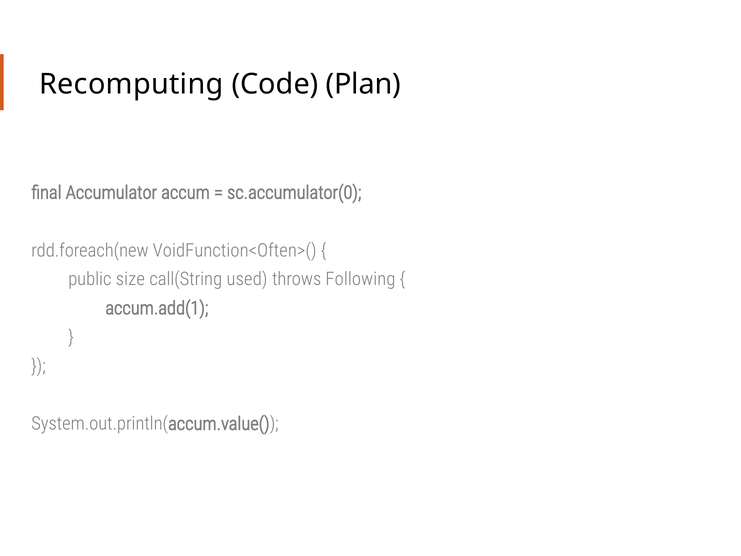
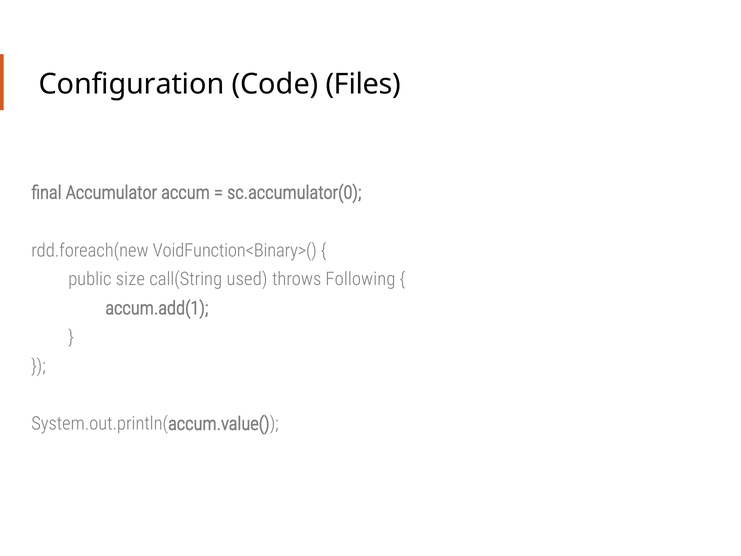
Recomputing: Recomputing -> Configuration
Plan: Plan -> Files
VoidFunction<Often>(: VoidFunction<Often>( -> VoidFunction<Binary>(
